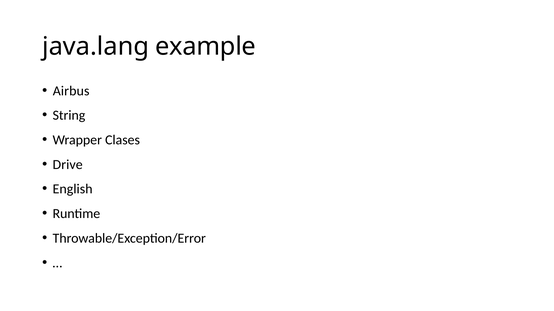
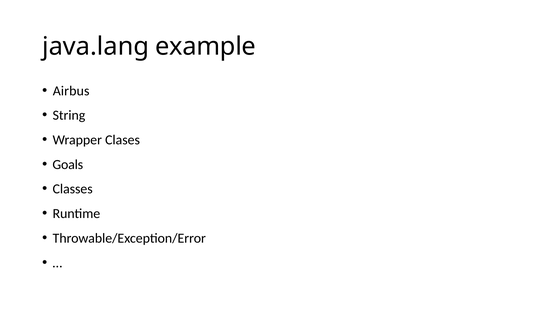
Drive: Drive -> Goals
English: English -> Classes
